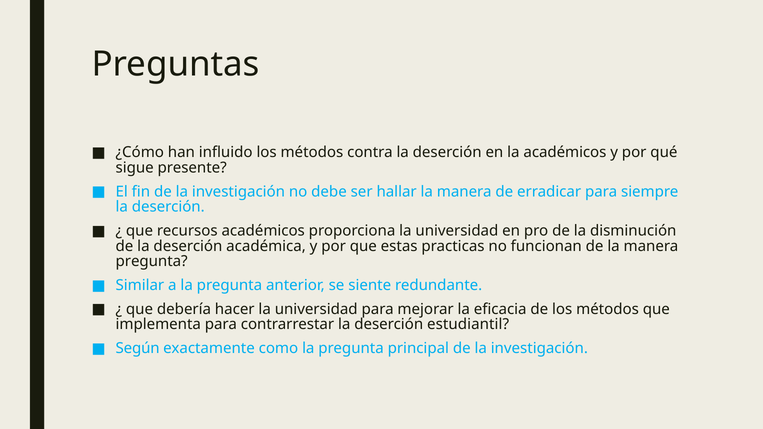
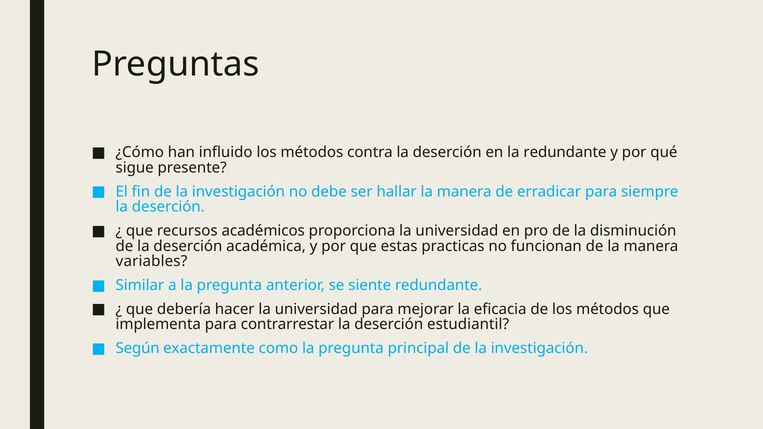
la académicos: académicos -> redundante
pregunta at (152, 261): pregunta -> variables
